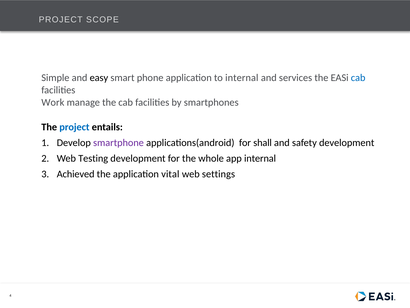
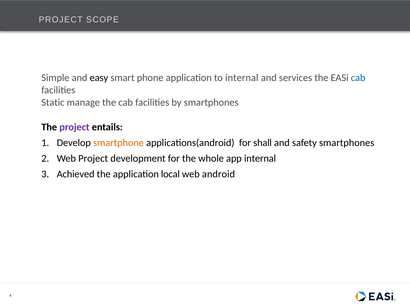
Work: Work -> Static
project at (74, 127) colour: blue -> purple
smartphone colour: purple -> orange
safety development: development -> smartphones
Web Testing: Testing -> Project
vital: vital -> local
settings: settings -> android
